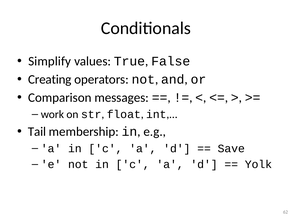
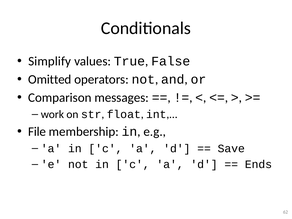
Creating: Creating -> Omitted
Tail: Tail -> File
Yolk: Yolk -> Ends
